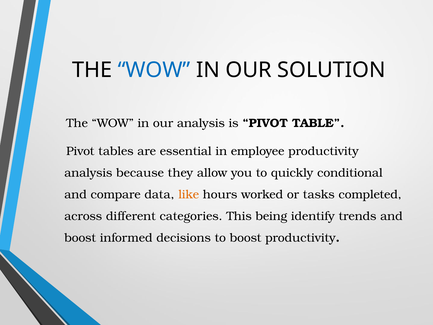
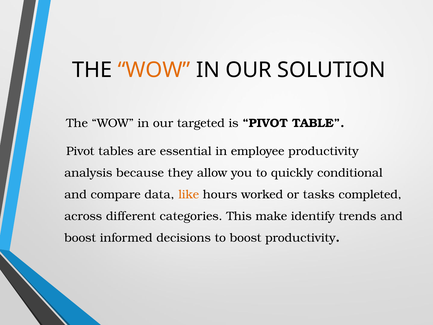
WOW at (154, 70) colour: blue -> orange
our analysis: analysis -> targeted
being: being -> make
